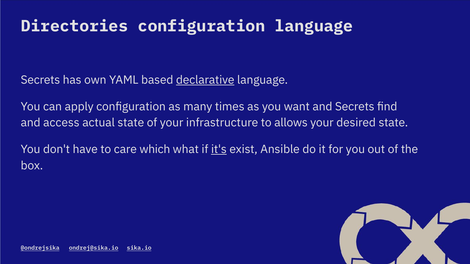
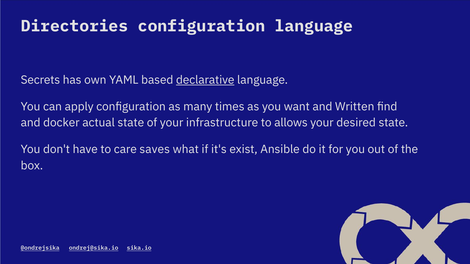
and Secrets: Secrets -> Written
access: access -> docker
which: which -> saves
it's underline: present -> none
